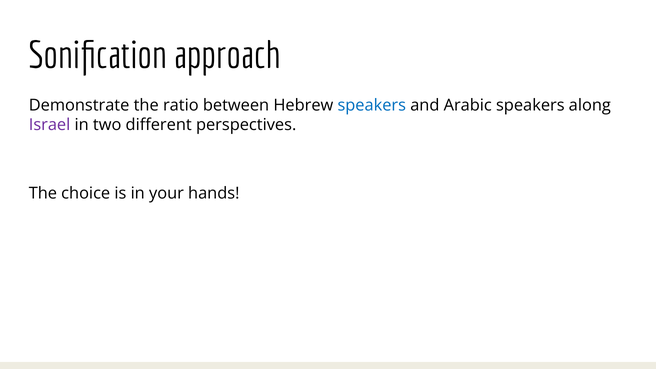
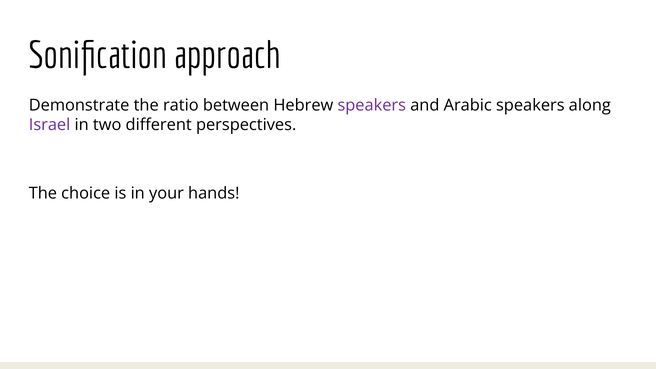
speakers at (372, 105) colour: blue -> purple
